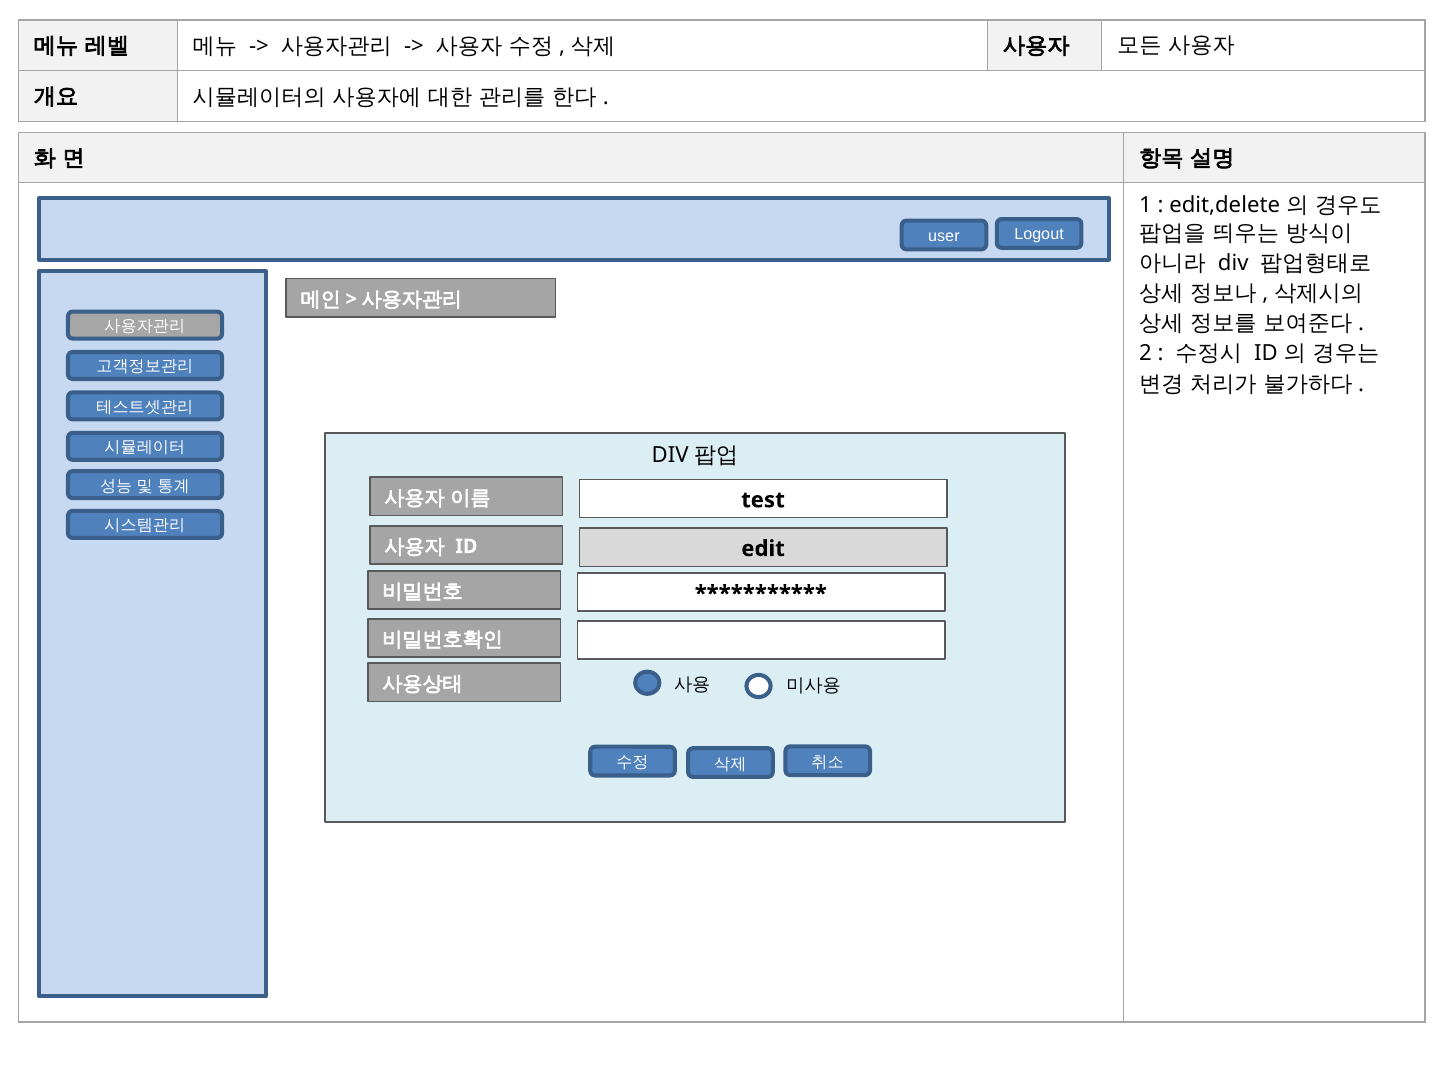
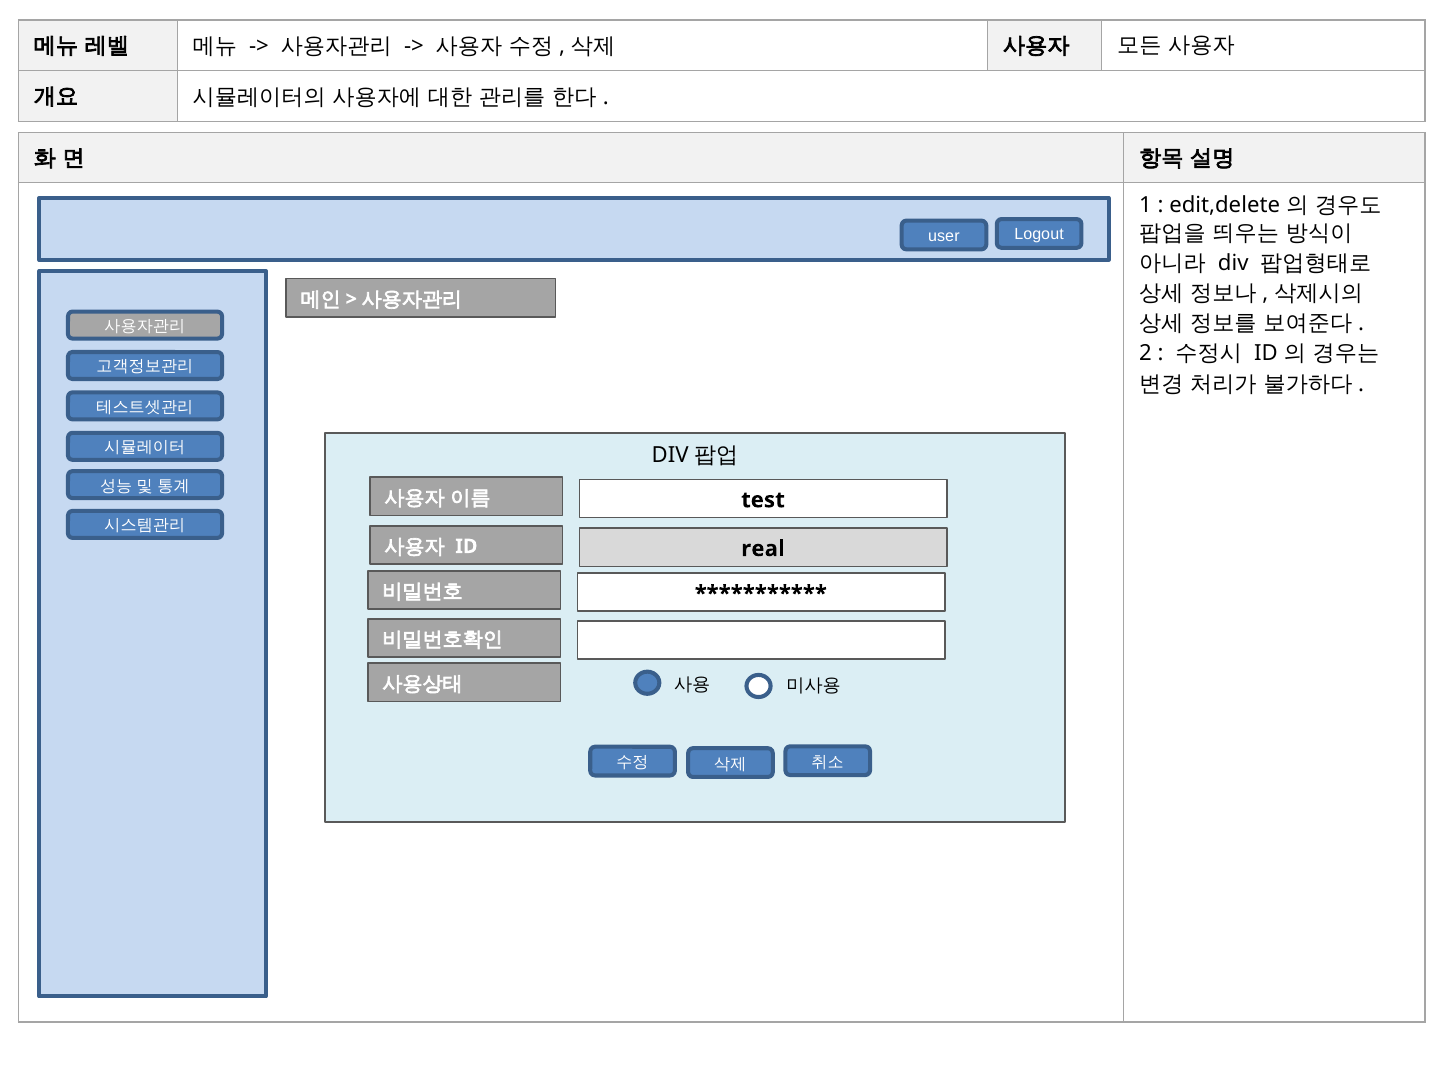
edit: edit -> real
